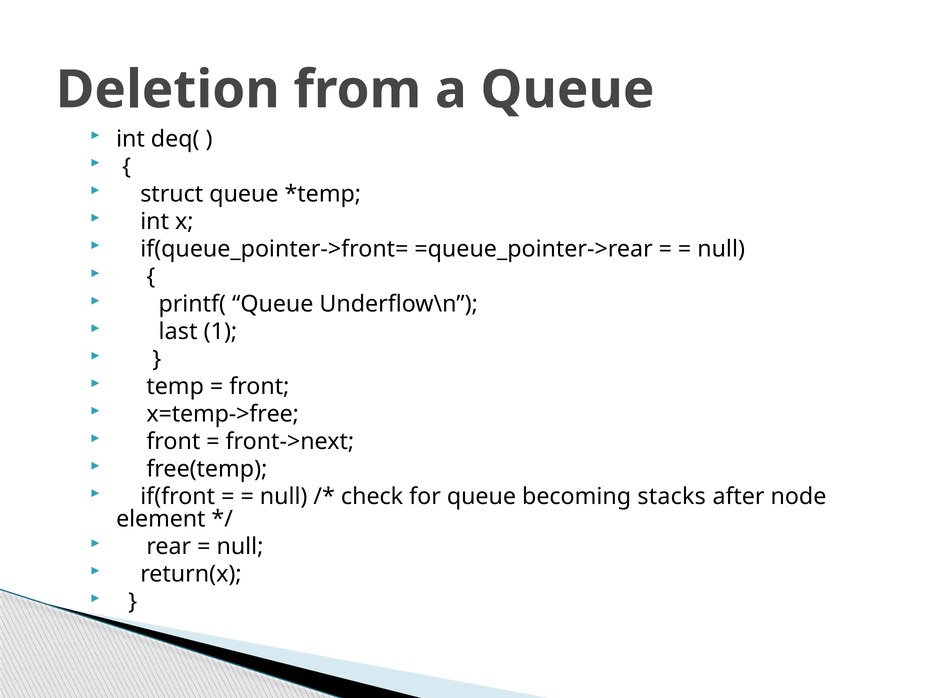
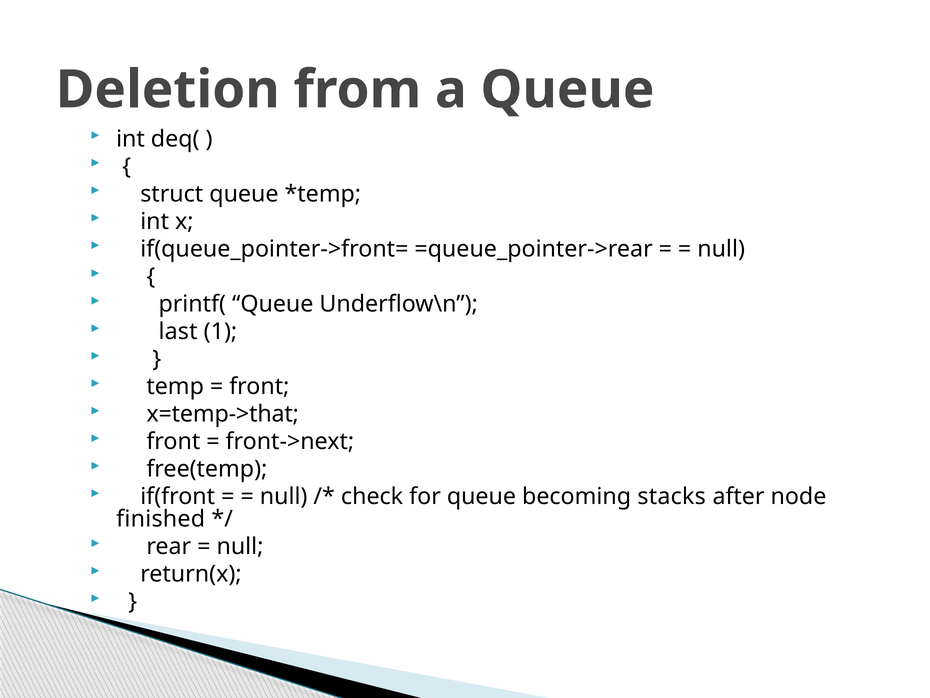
x=temp->free: x=temp->free -> x=temp->that
element: element -> finished
